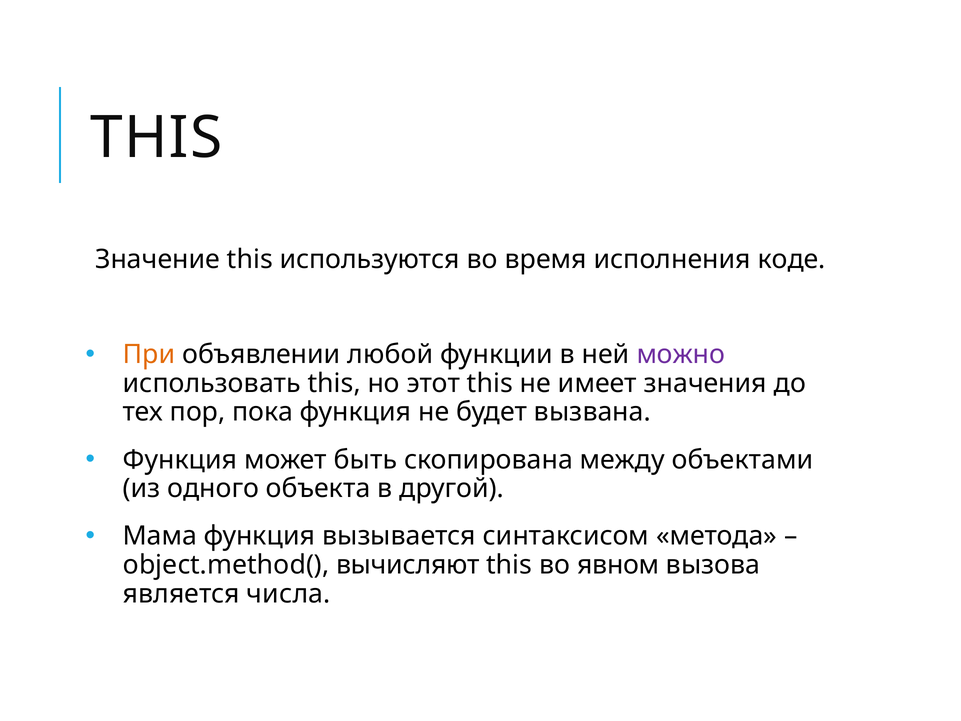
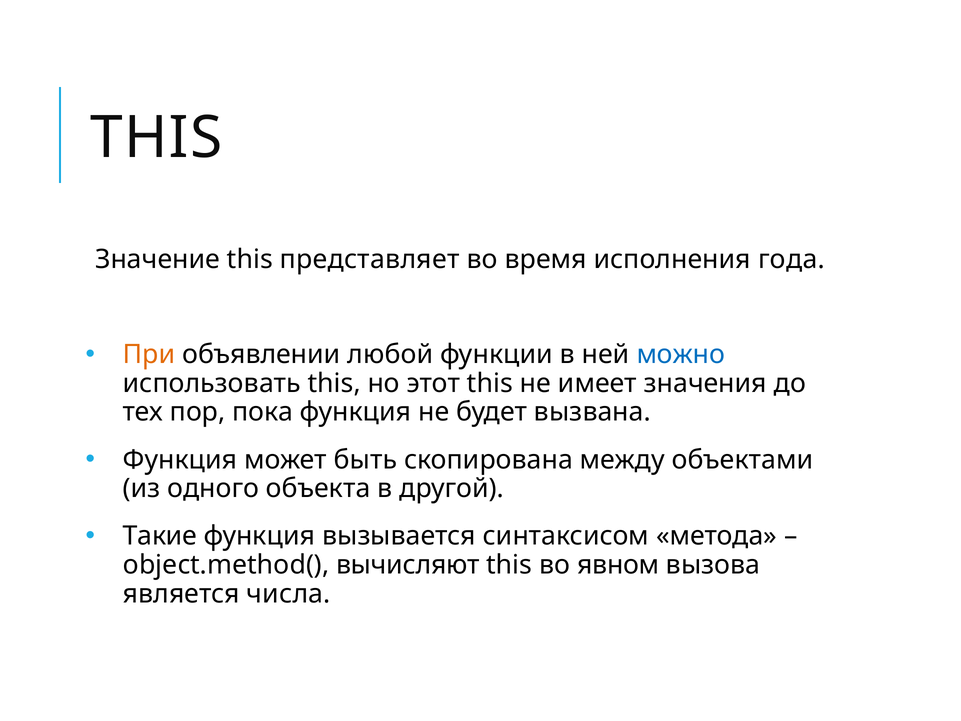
используются: используются -> представляет
коде: коде -> года
можно colour: purple -> blue
Мама: Мама -> Такие
